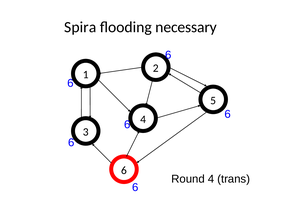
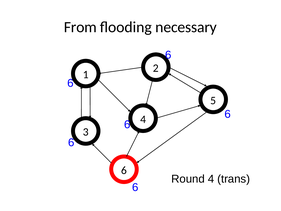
Spira: Spira -> From
